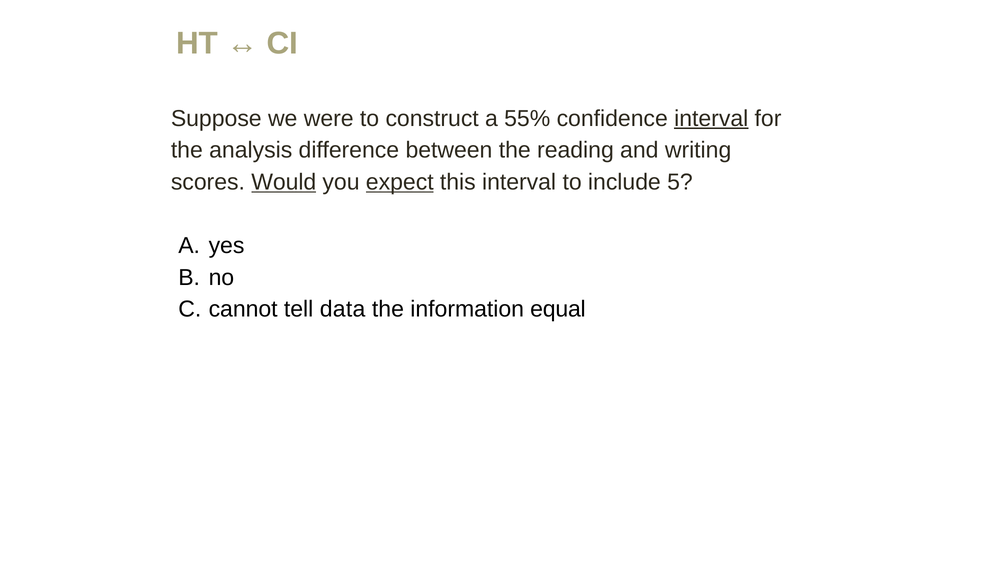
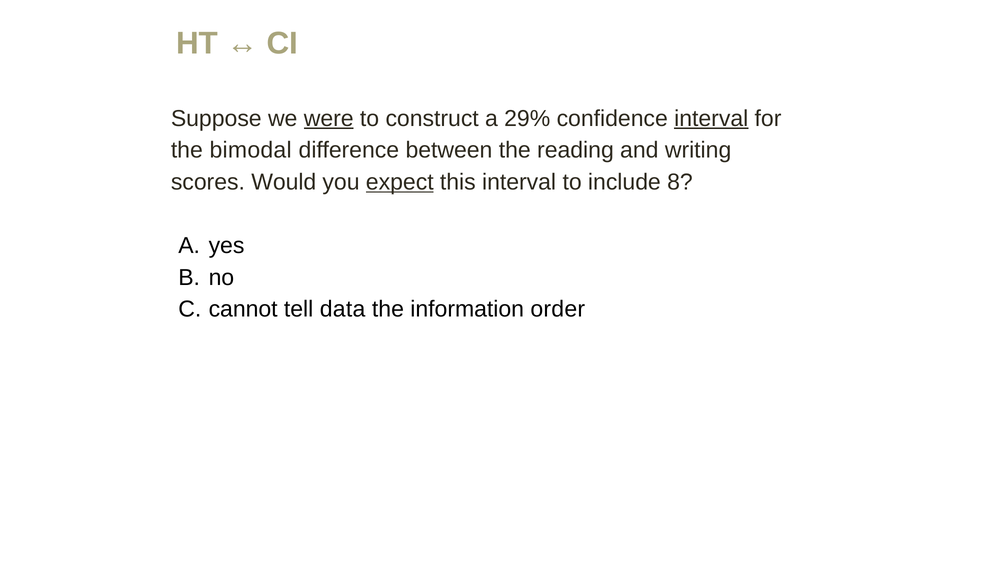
were underline: none -> present
55%: 55% -> 29%
analysis: analysis -> bimodal
Would underline: present -> none
5: 5 -> 8
equal: equal -> order
